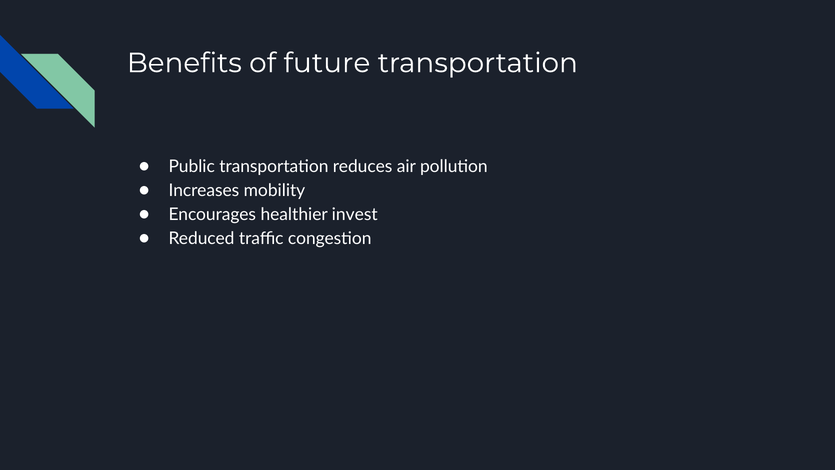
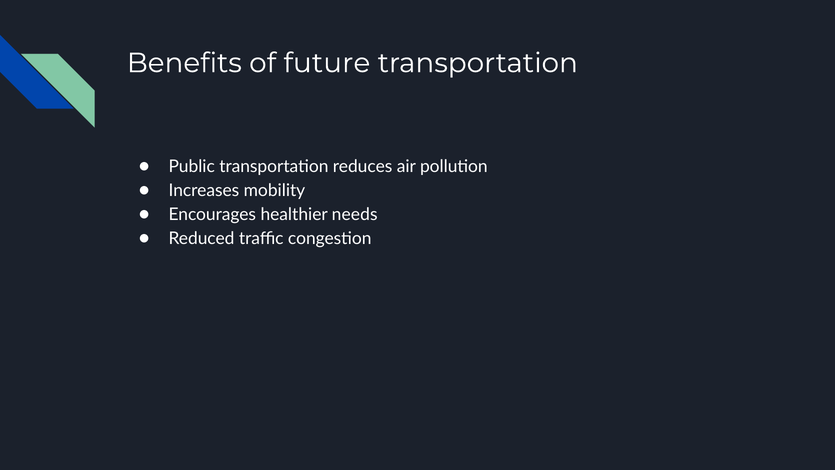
invest: invest -> needs
